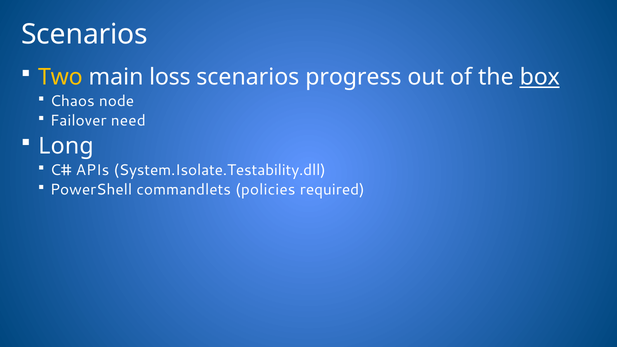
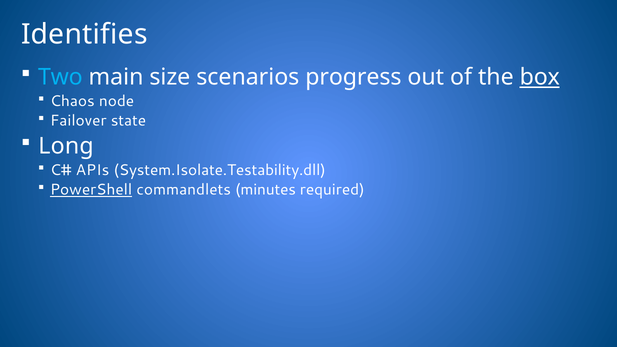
Scenarios at (85, 34): Scenarios -> Identifies
Two colour: yellow -> light blue
loss: loss -> size
need: need -> state
PowerShell underline: none -> present
policies: policies -> minutes
